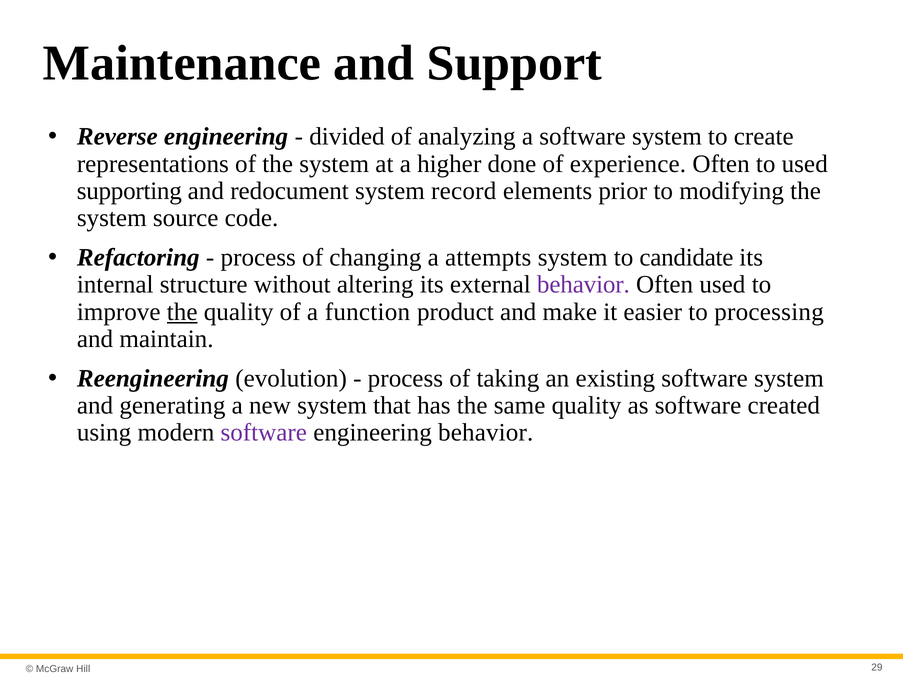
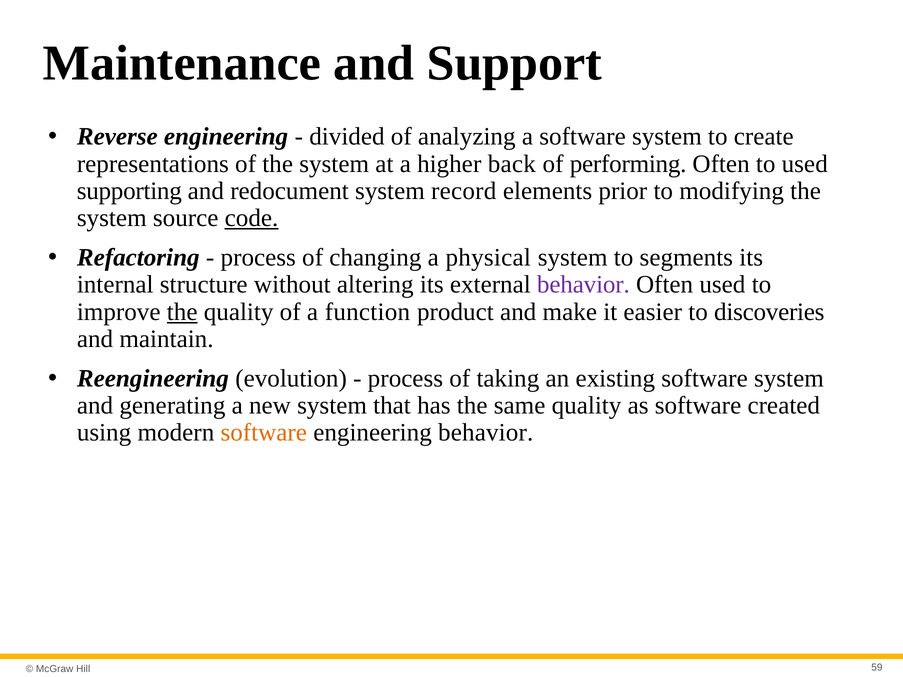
done: done -> back
experience: experience -> performing
code underline: none -> present
attempts: attempts -> physical
candidate: candidate -> segments
processing: processing -> discoveries
software at (264, 433) colour: purple -> orange
29: 29 -> 59
